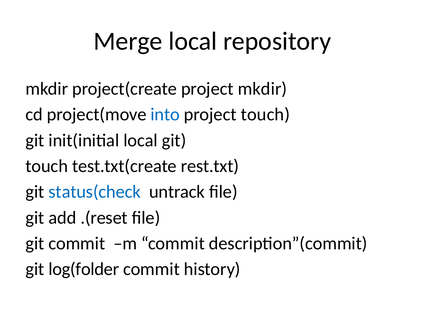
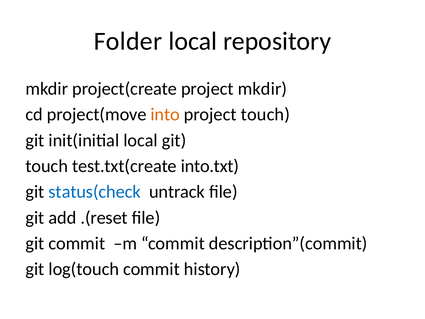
Merge: Merge -> Folder
into colour: blue -> orange
rest.txt: rest.txt -> into.txt
log(folder: log(folder -> log(touch
